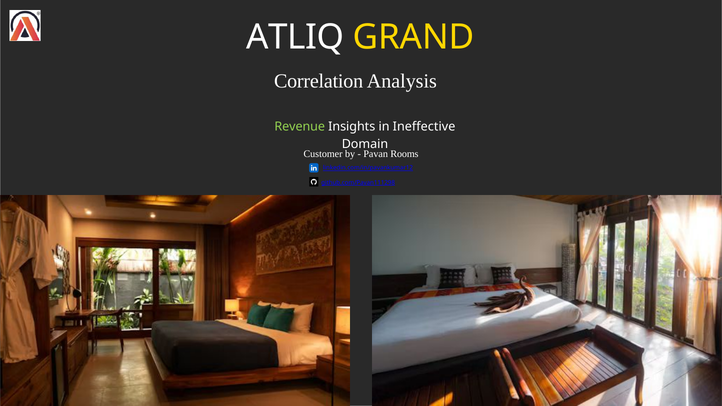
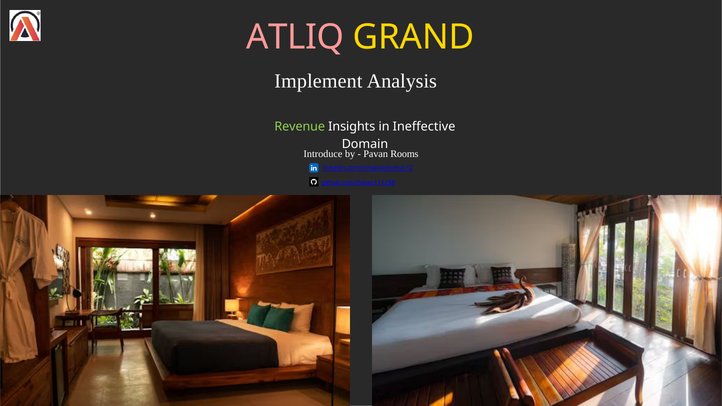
ATLIQ colour: white -> pink
Correlation: Correlation -> Implement
Customer: Customer -> Introduce
